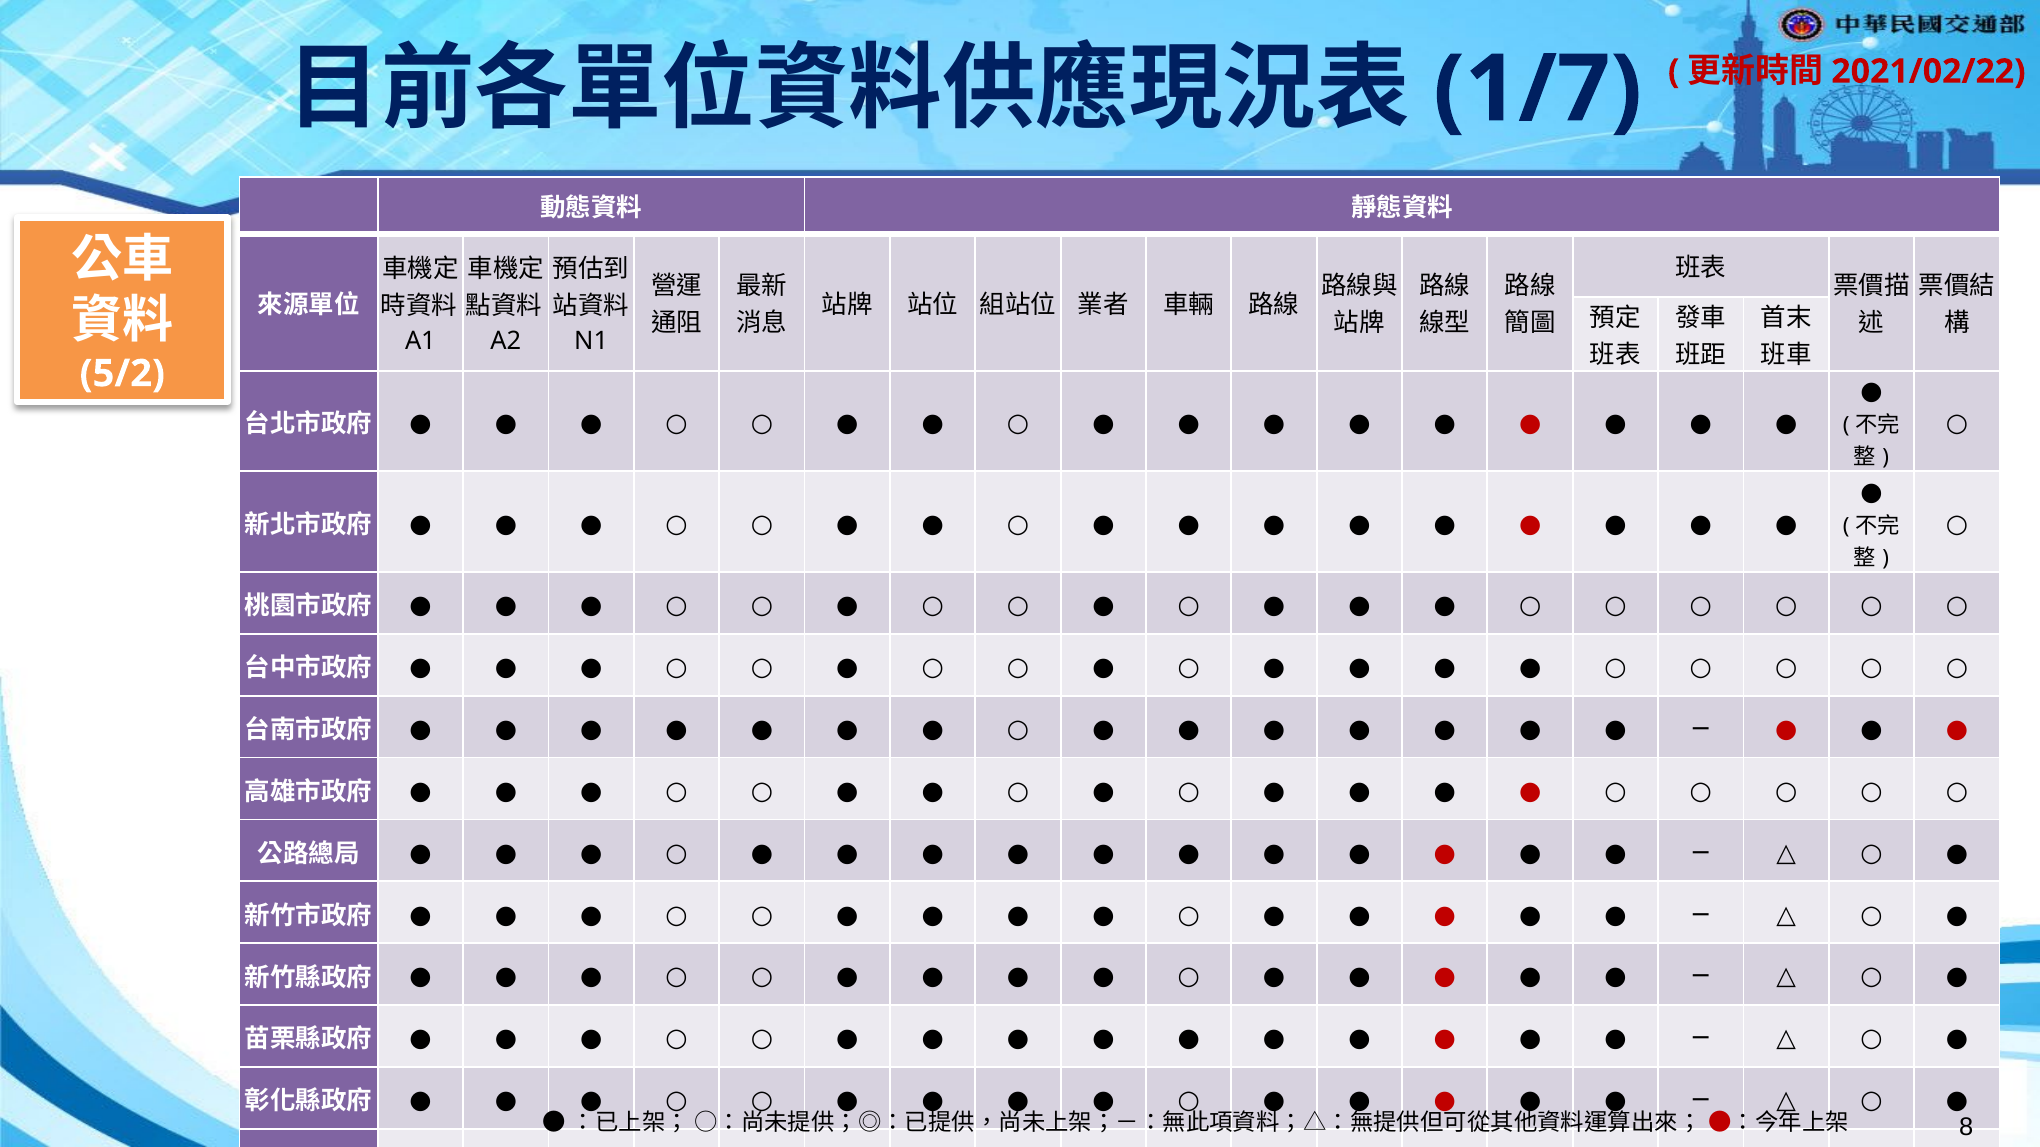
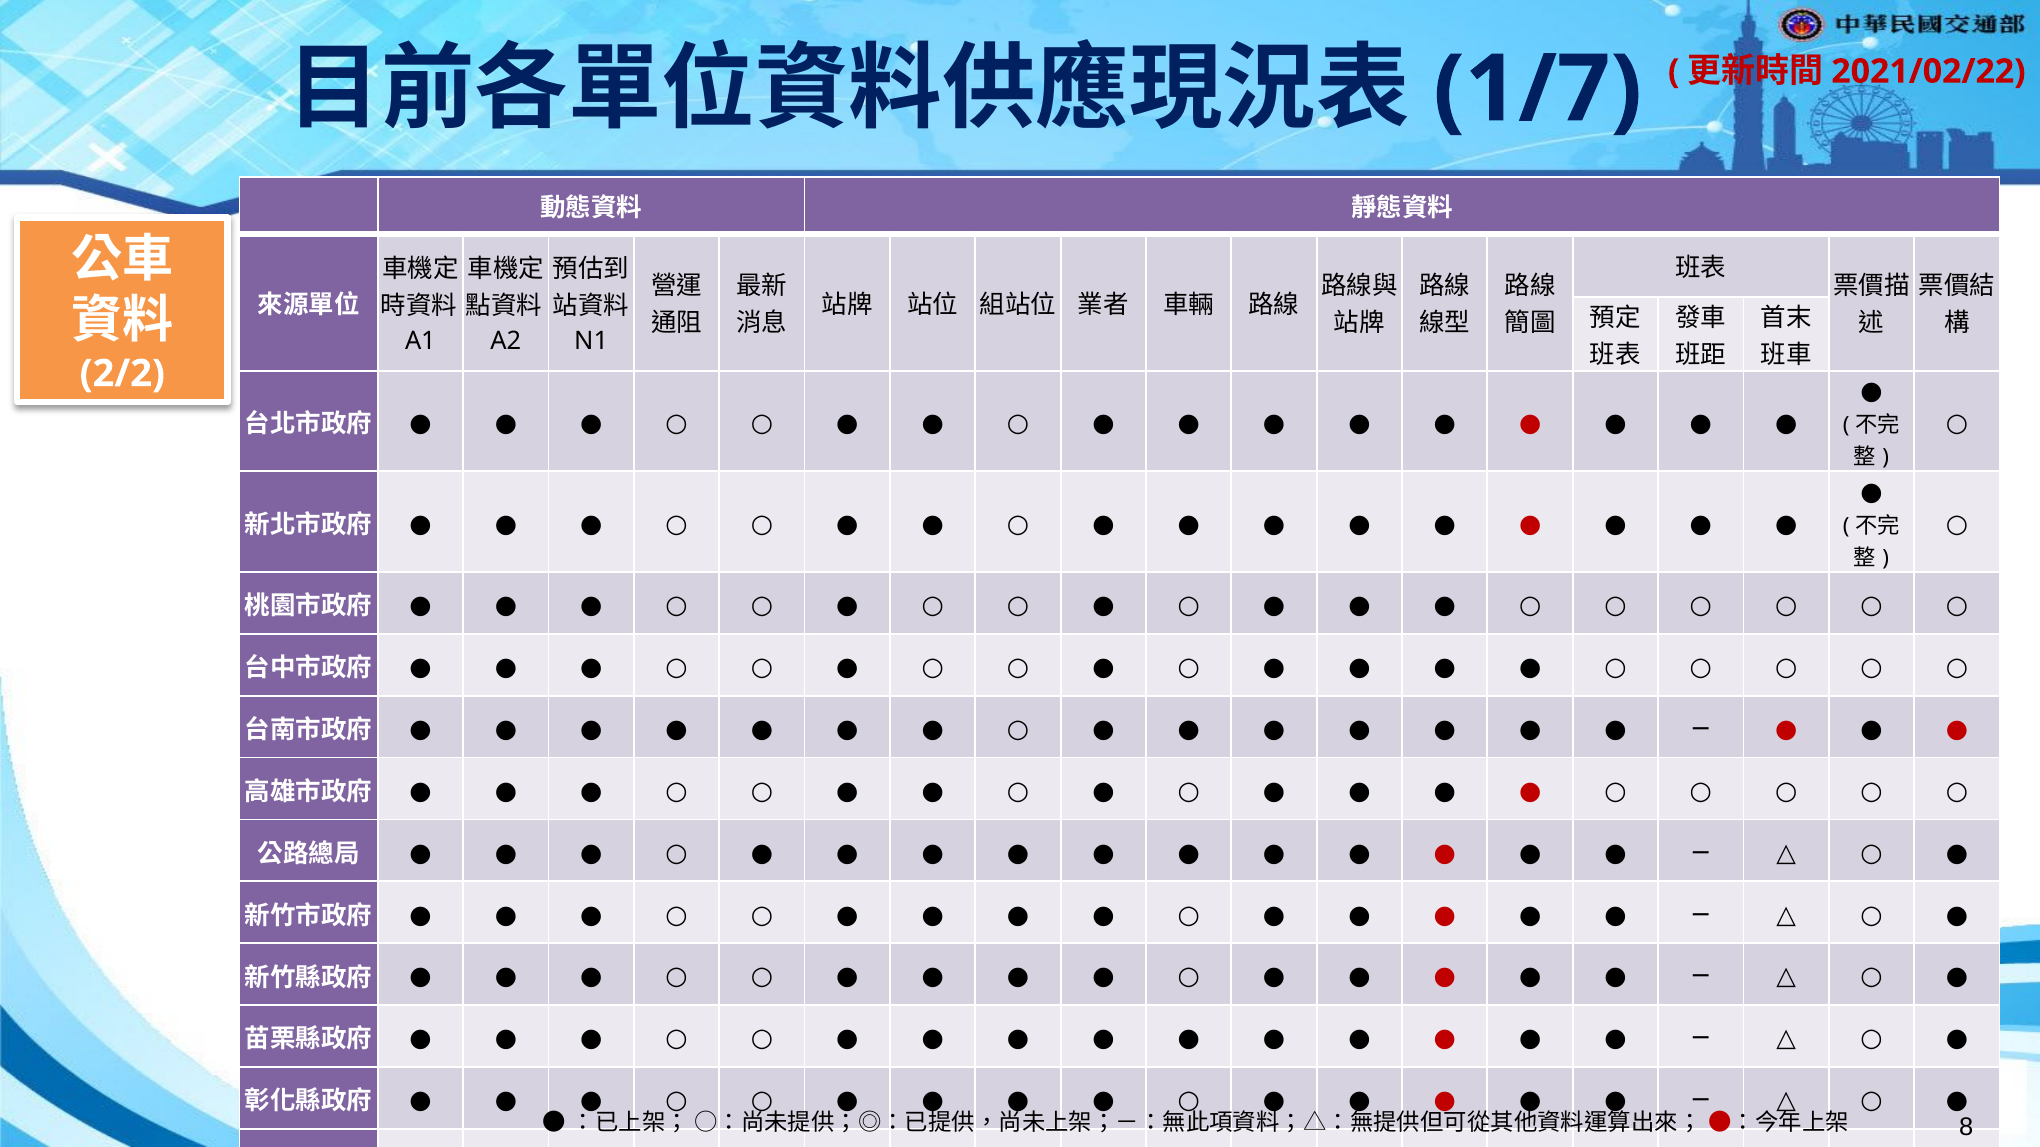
5/2: 5/2 -> 2/2
